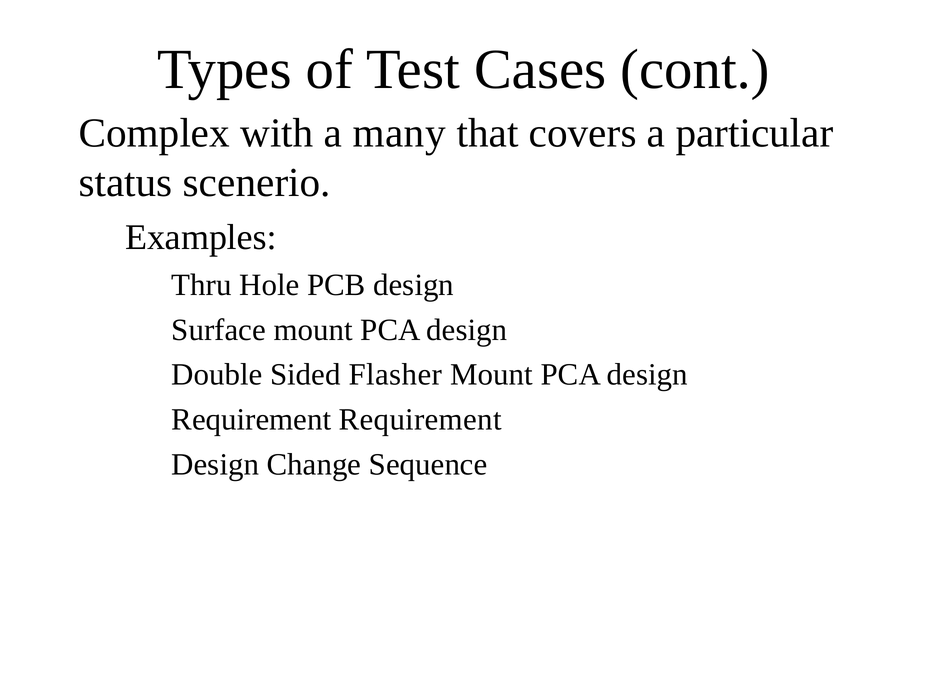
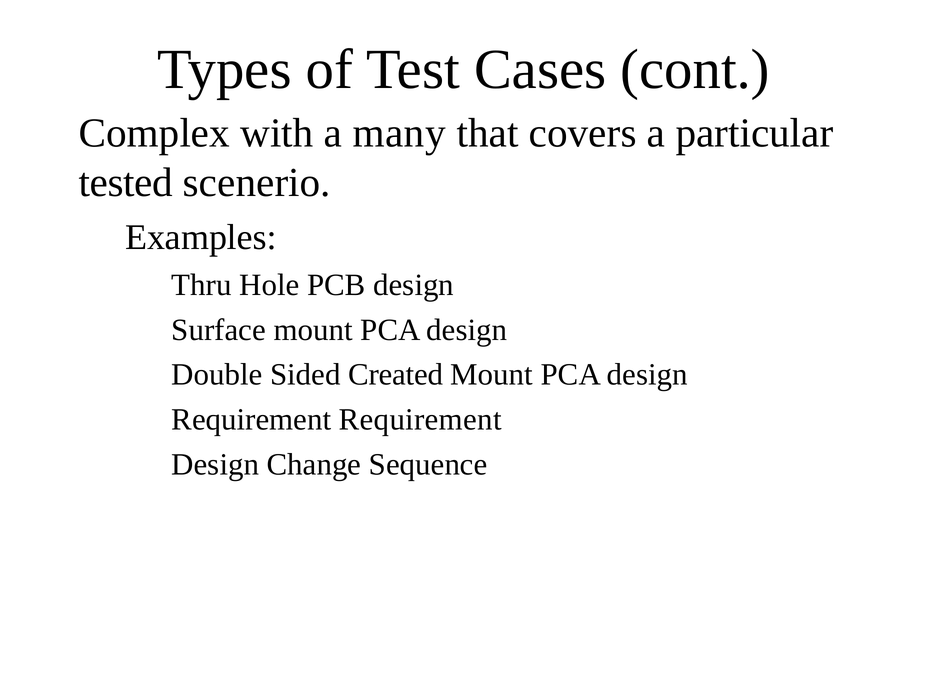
status: status -> tested
Flasher: Flasher -> Created
